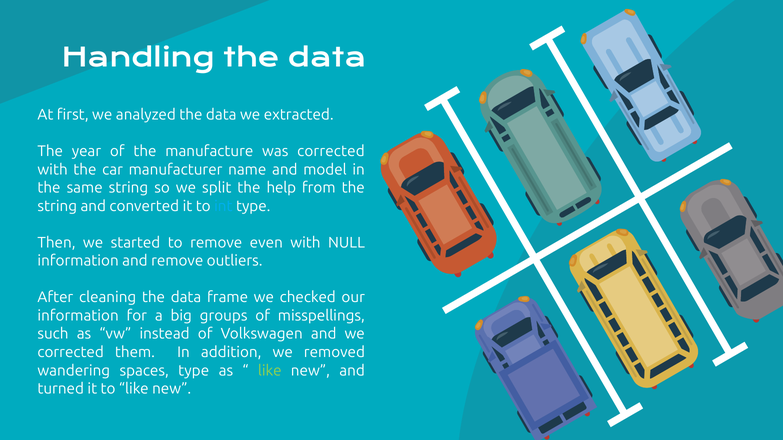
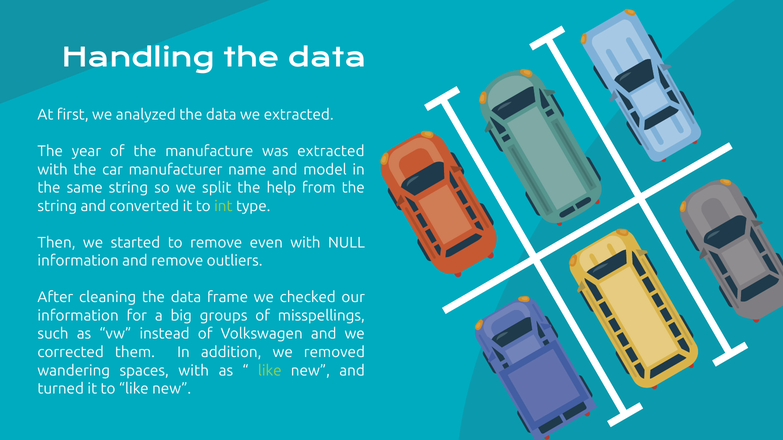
was corrected: corrected -> extracted
int colour: light blue -> light green
spaces type: type -> with
